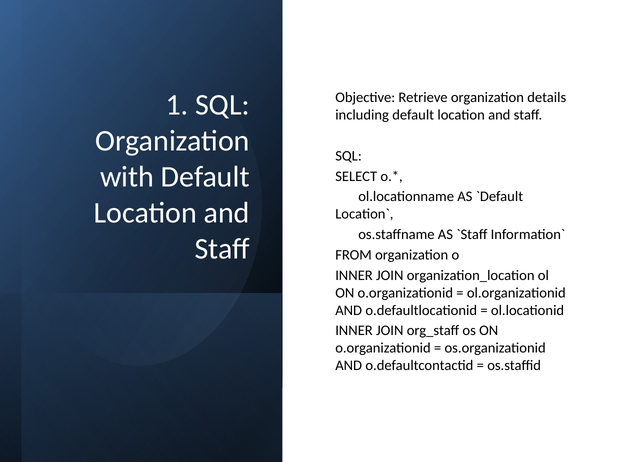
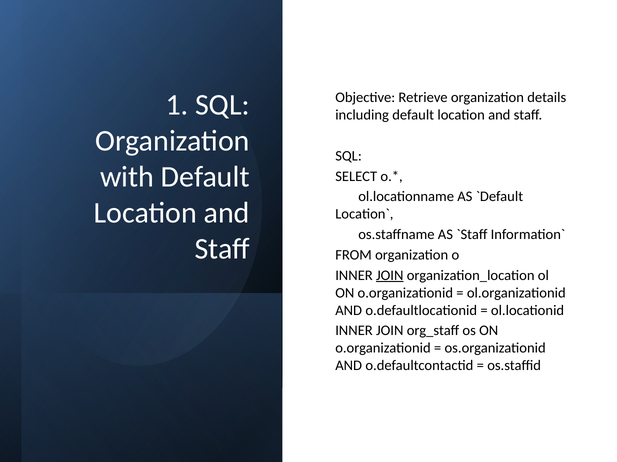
JOIN at (390, 276) underline: none -> present
